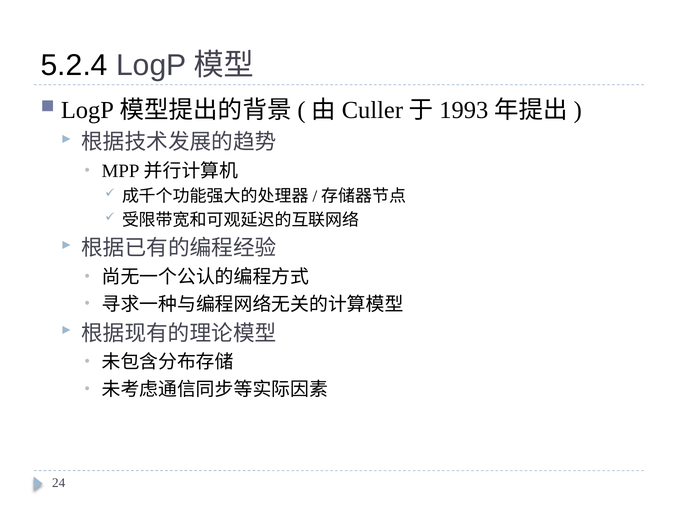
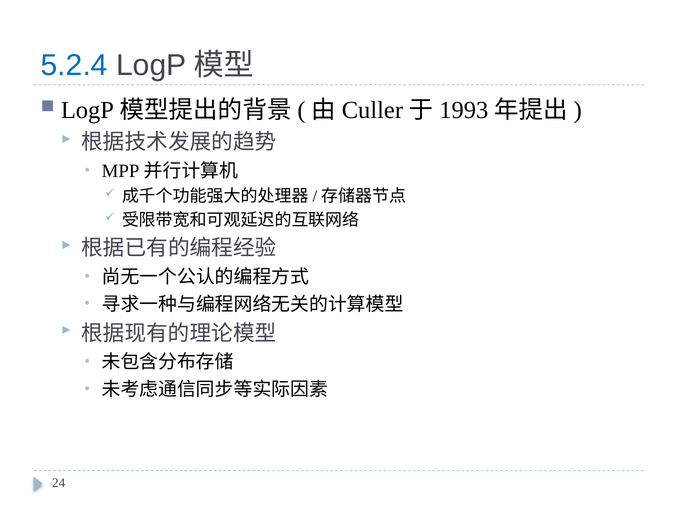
5.2.4 colour: black -> blue
